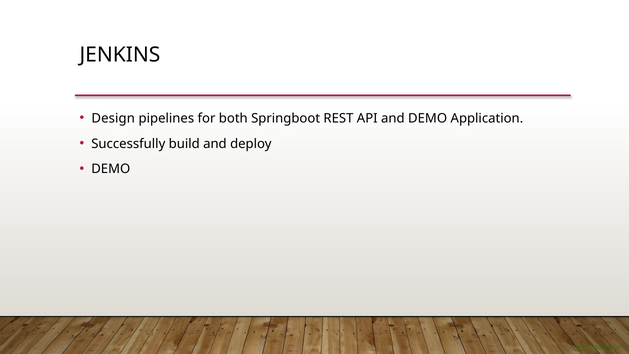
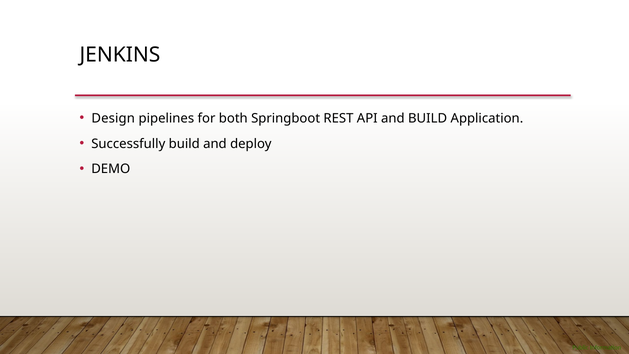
and DEMO: DEMO -> BUILD
